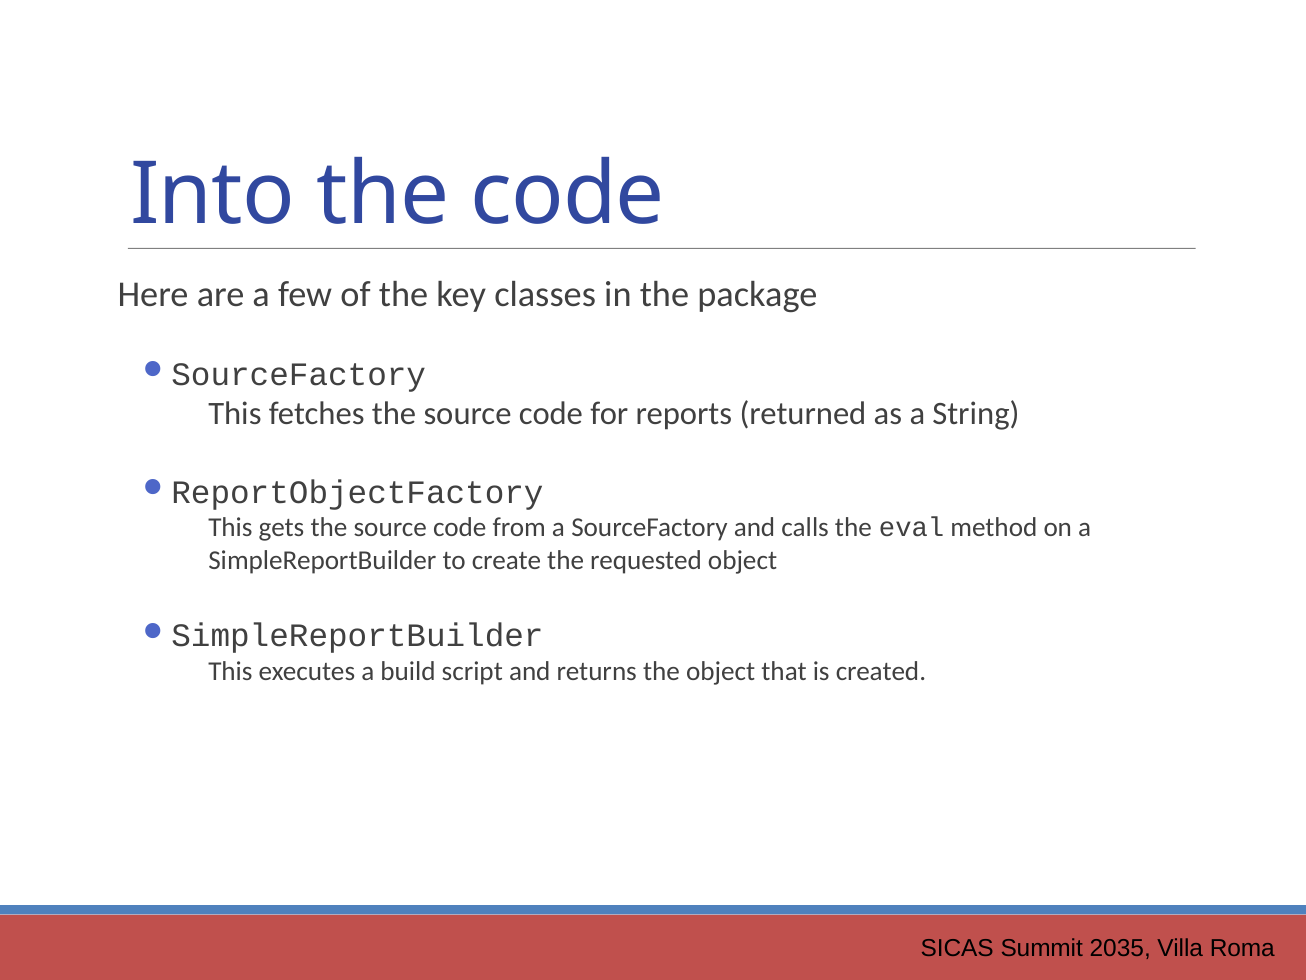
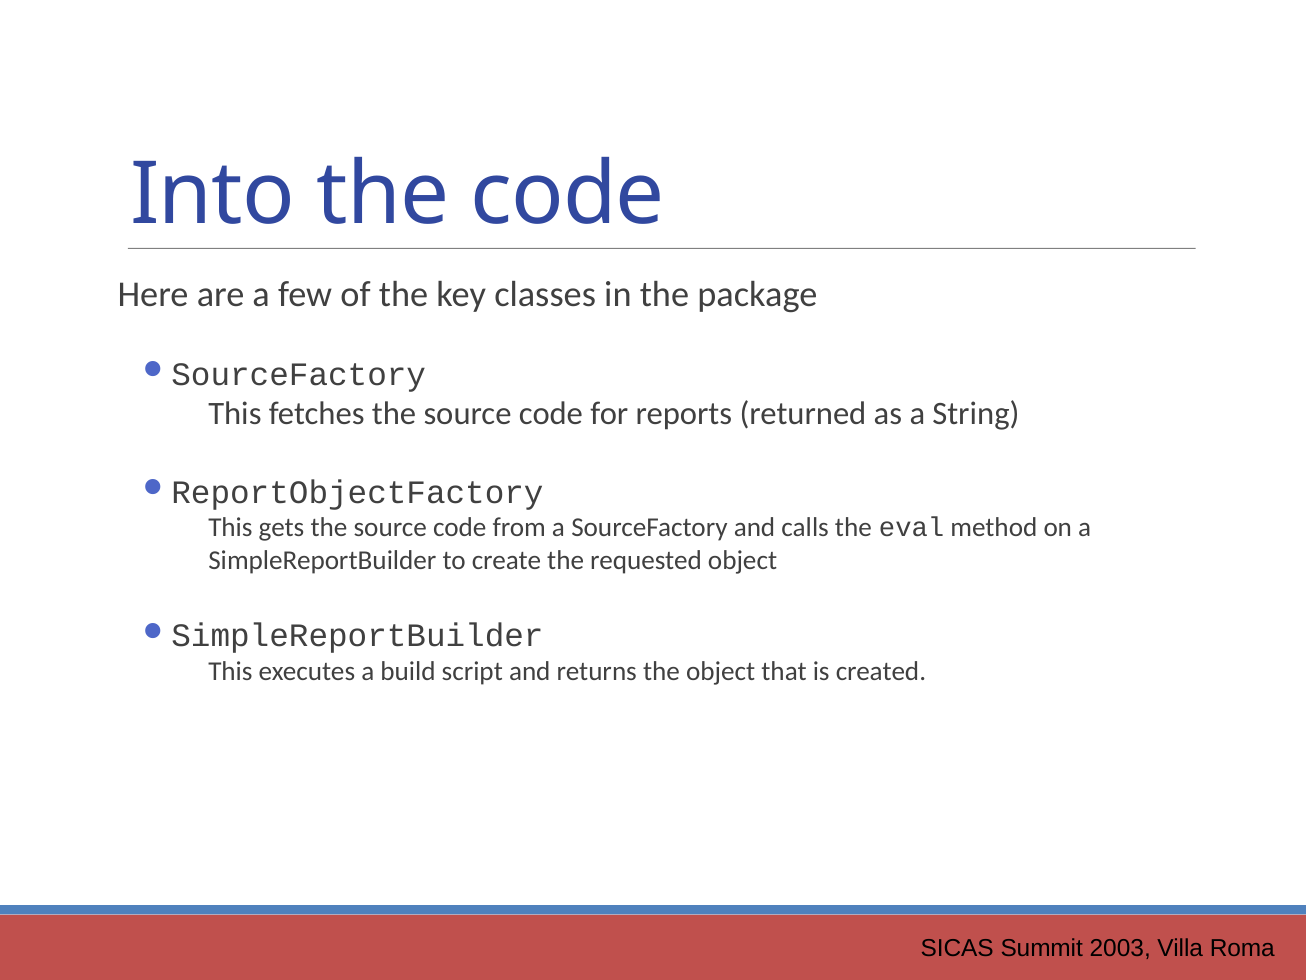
2035: 2035 -> 2003
